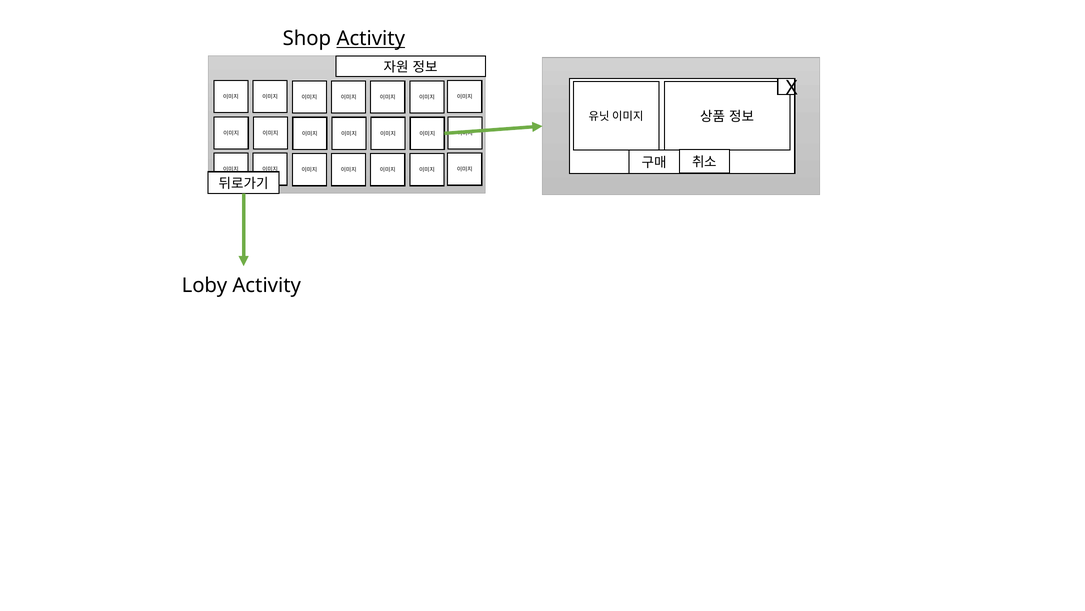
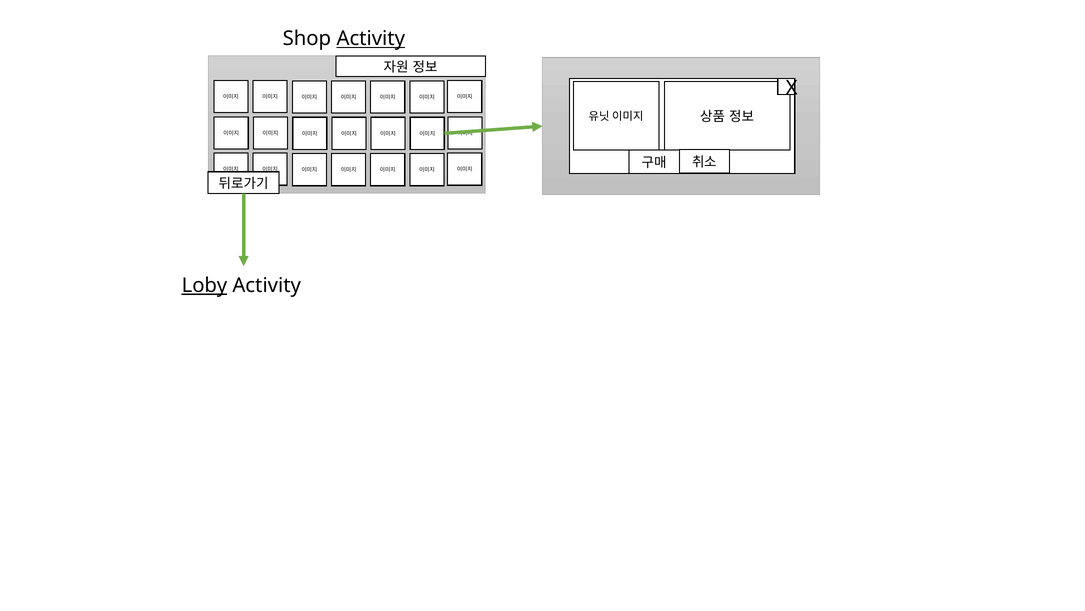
Loby underline: none -> present
